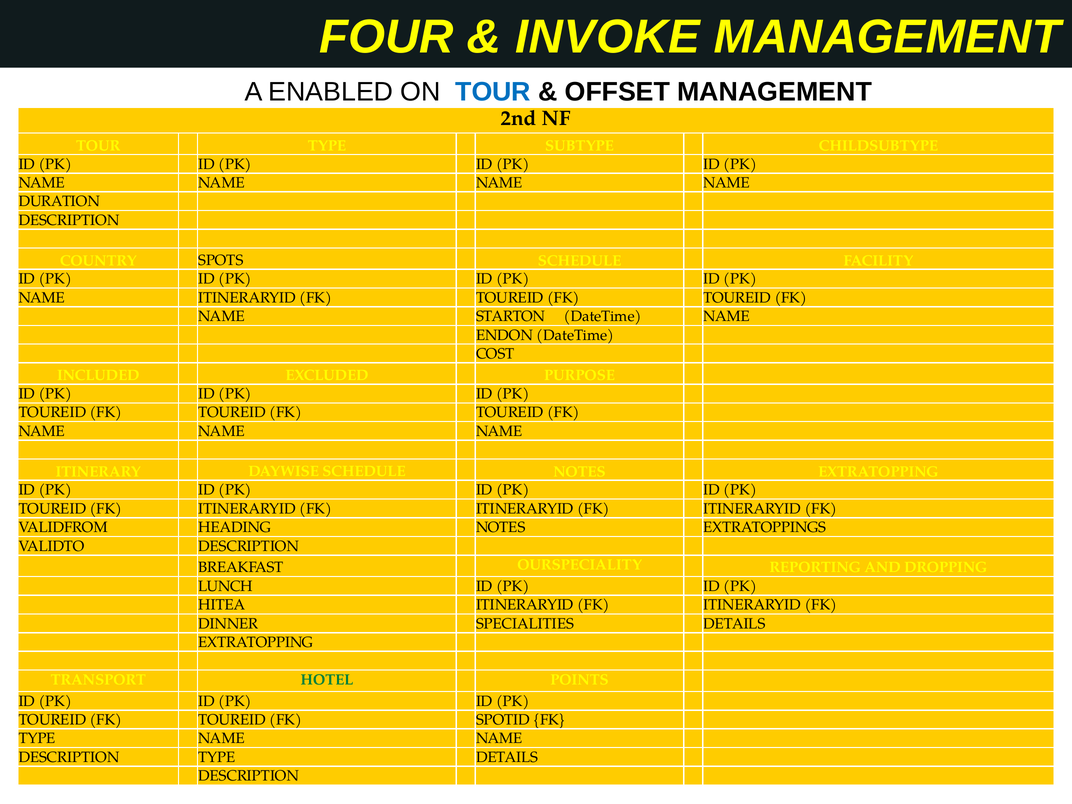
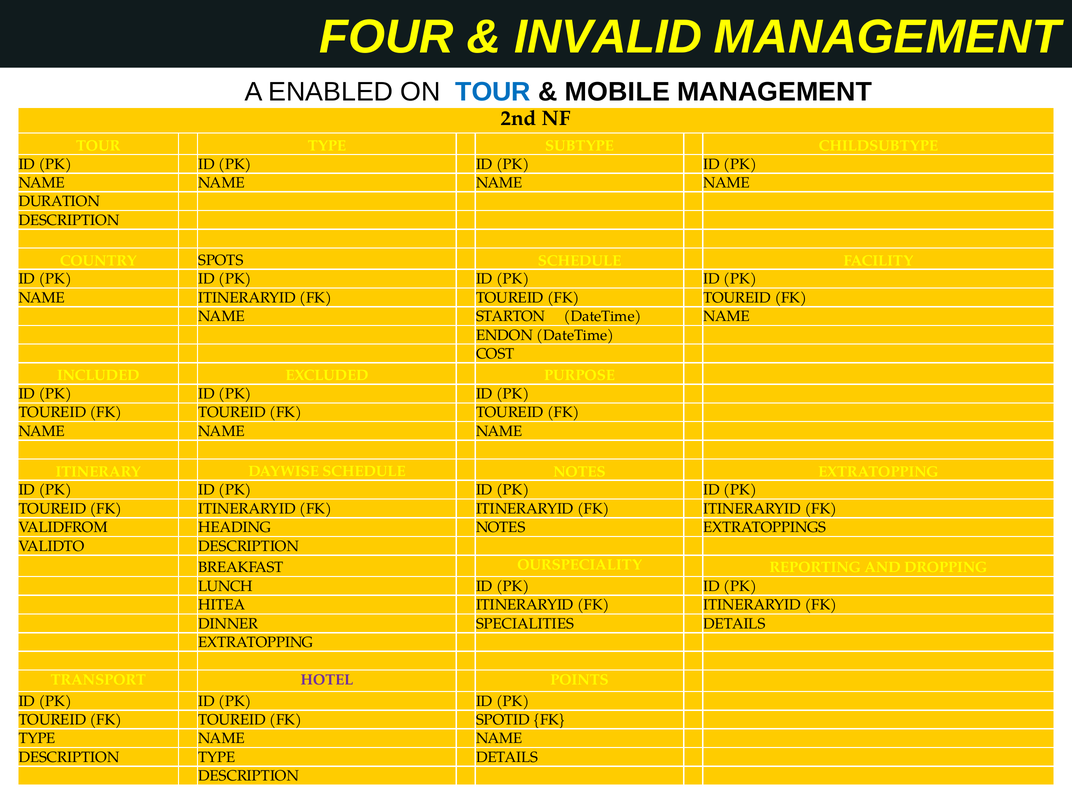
INVOKE: INVOKE -> INVALID
OFFSET: OFFSET -> MOBILE
HOTEL colour: green -> purple
